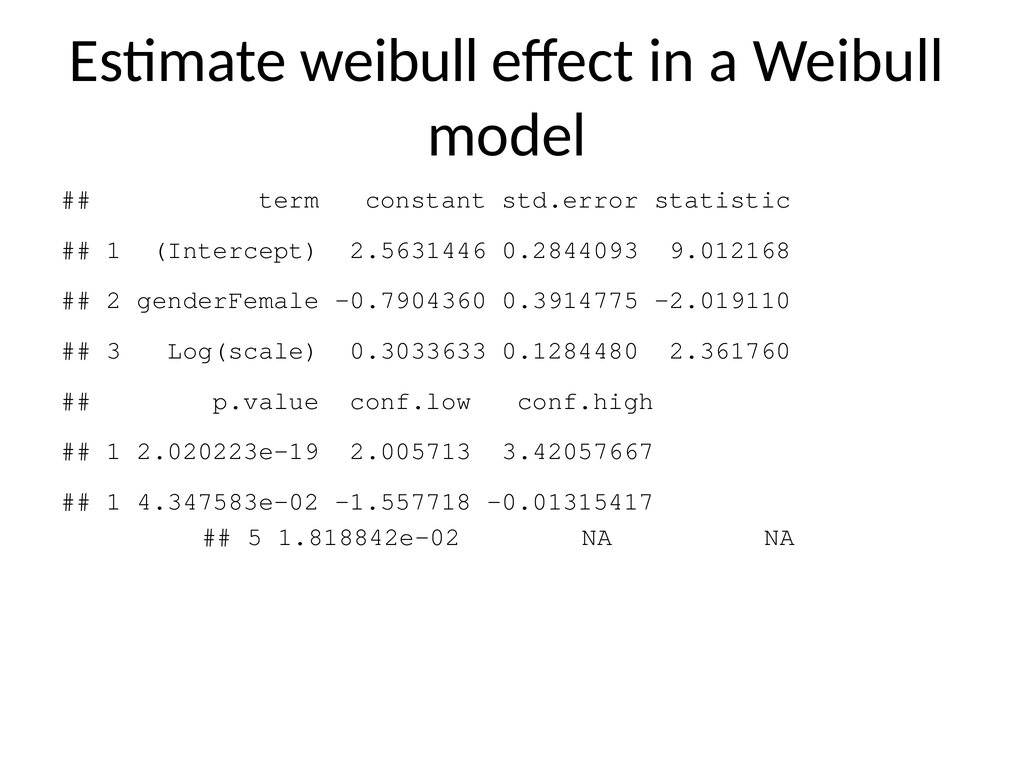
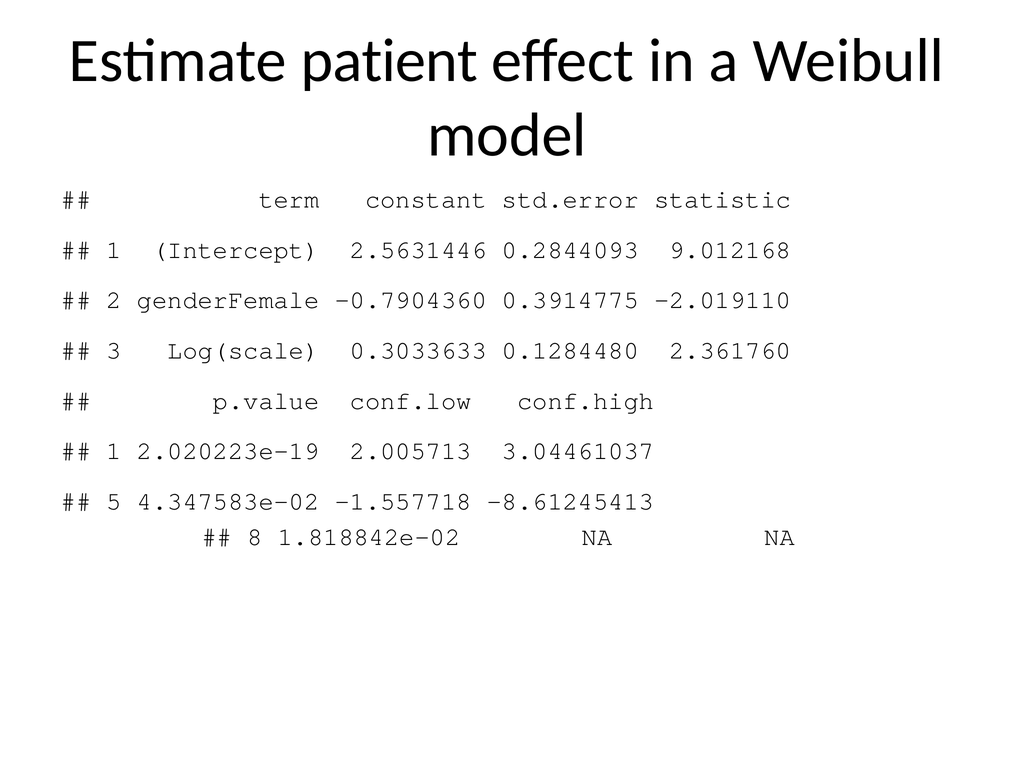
Estimate weibull: weibull -> patient
3.42057667: 3.42057667 -> 3.04461037
1 at (114, 502): 1 -> 5
-0.01315417: -0.01315417 -> -8.61245413
5: 5 -> 8
